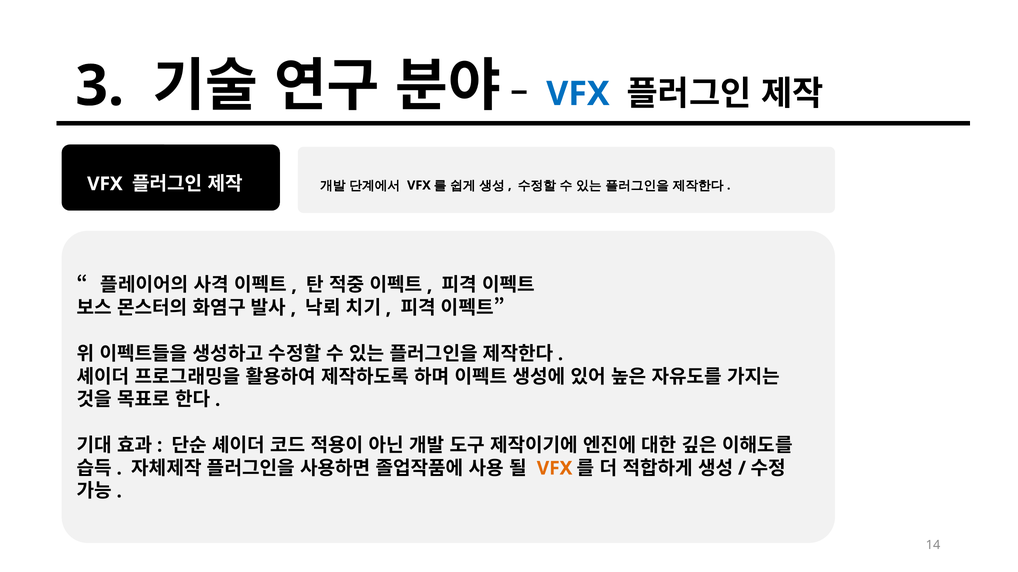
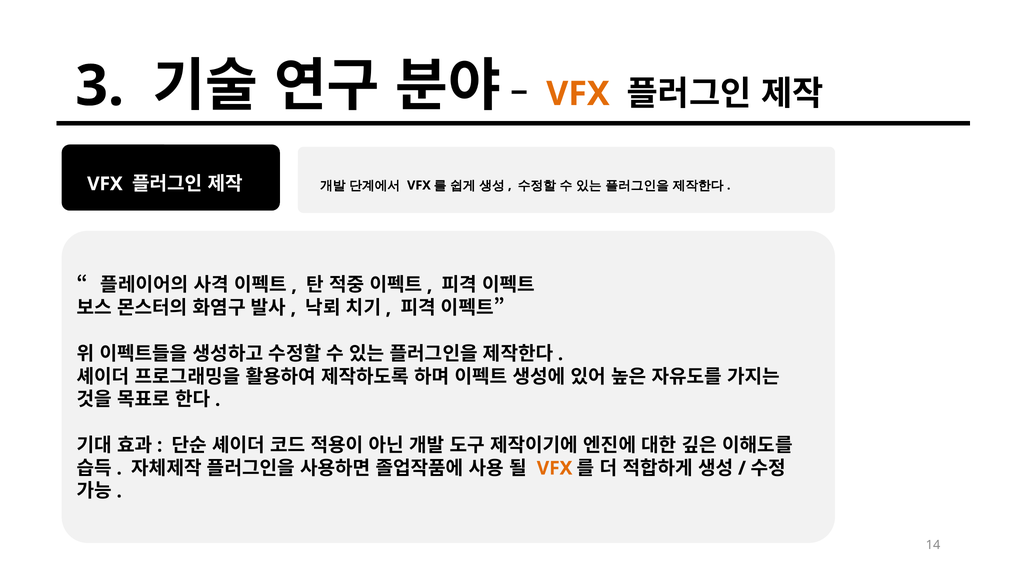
VFX at (578, 94) colour: blue -> orange
